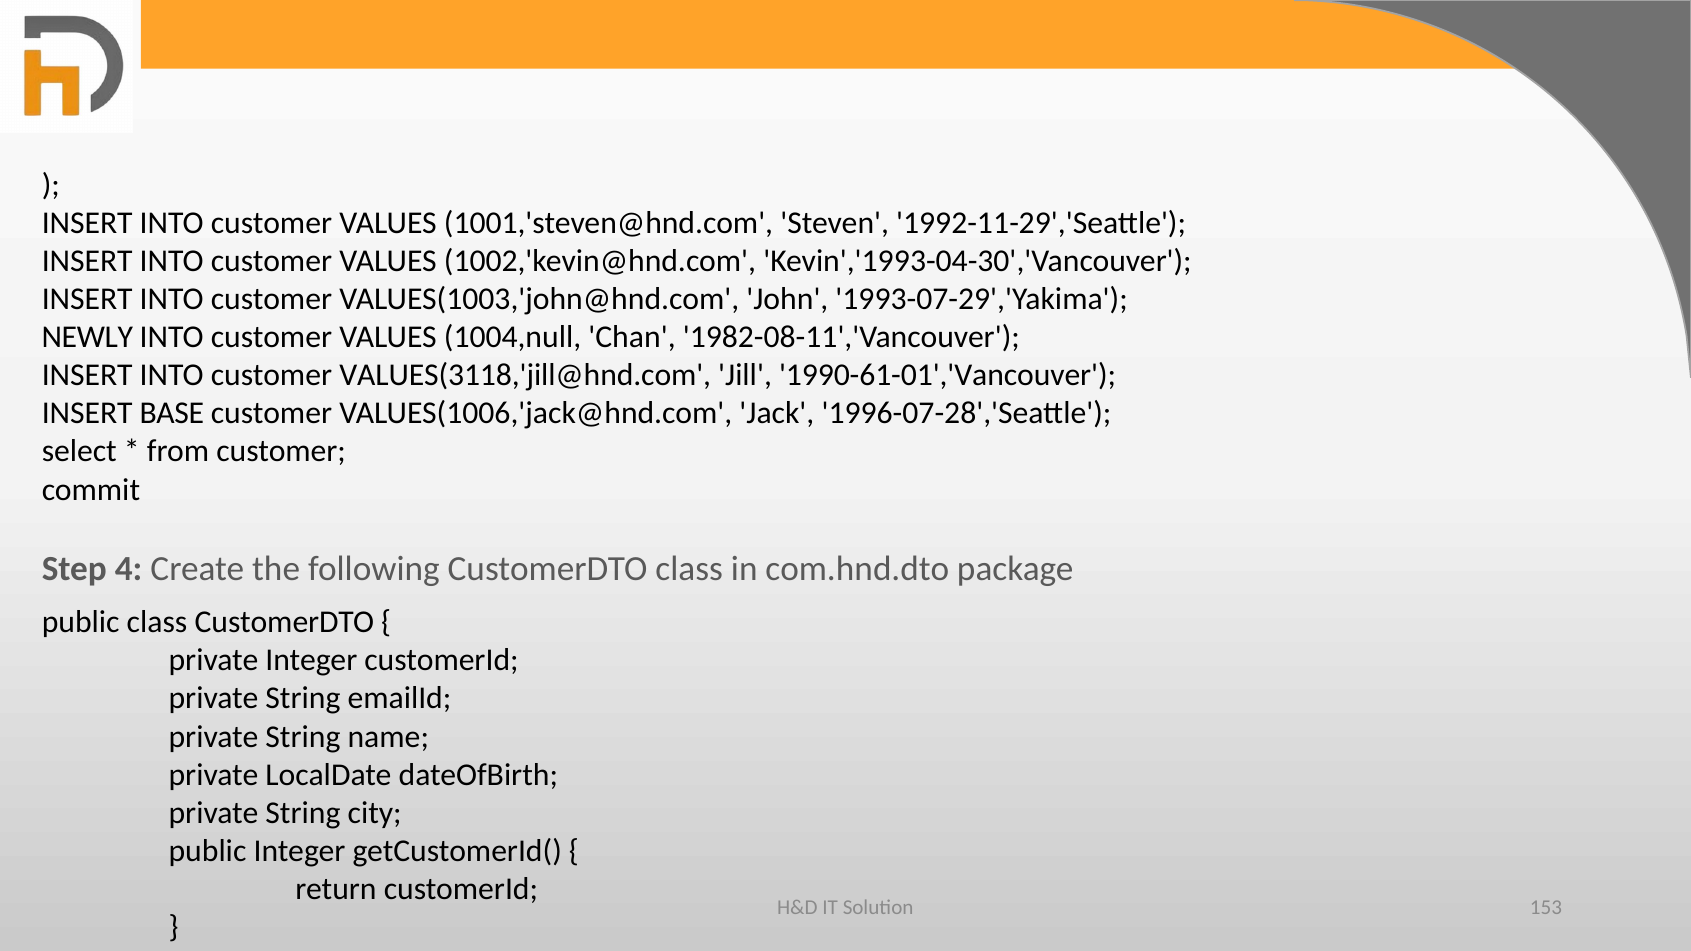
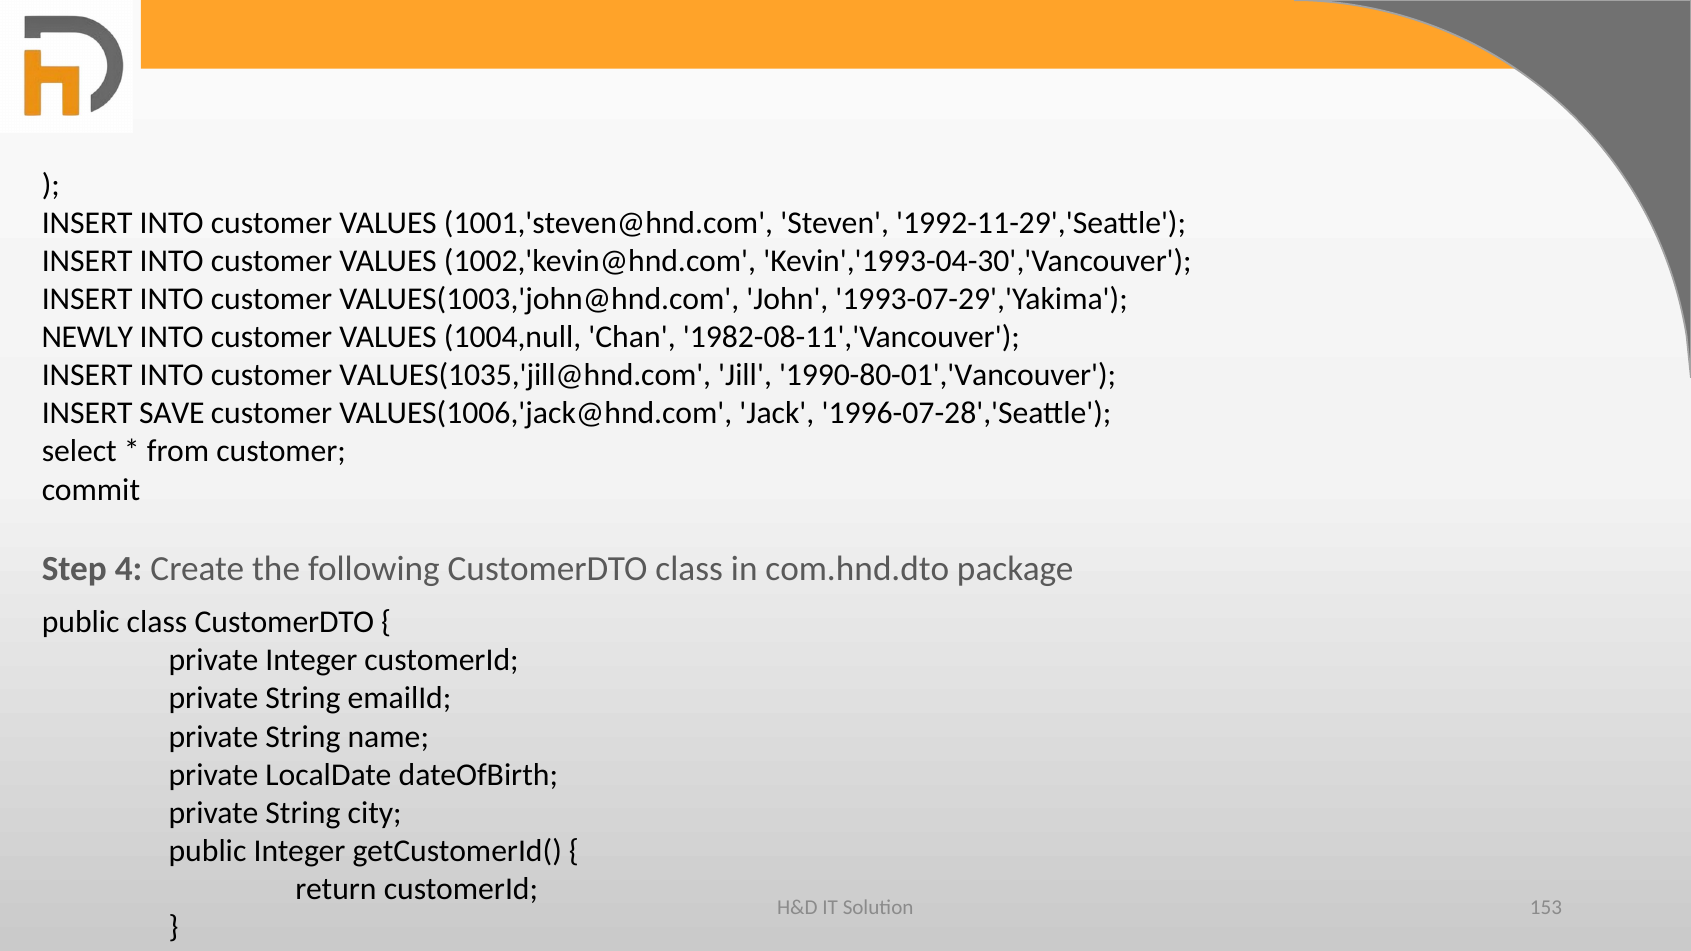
VALUES(3118,'jill@hnd.com: VALUES(3118,'jill@hnd.com -> VALUES(1035,'jill@hnd.com
1990-61-01','Vancouver: 1990-61-01','Vancouver -> 1990-80-01','Vancouver
BASE: BASE -> SAVE
